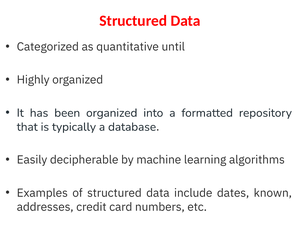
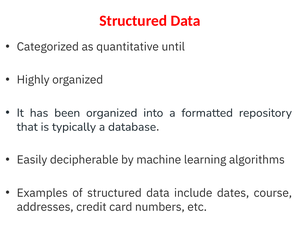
known: known -> course
